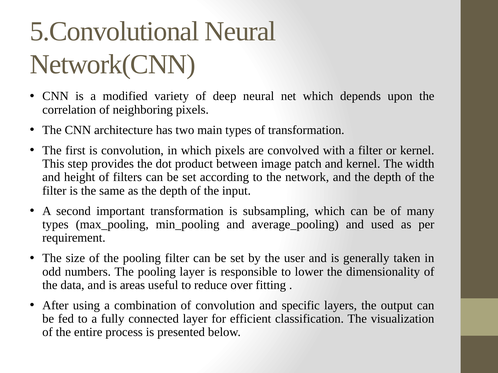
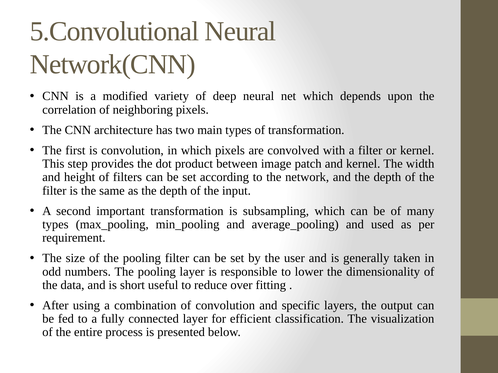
areas: areas -> short
